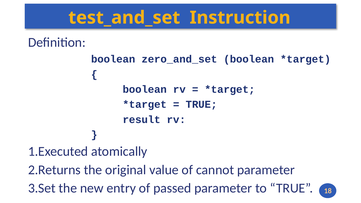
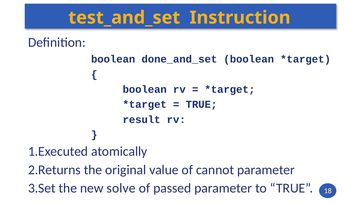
zero_and_set: zero_and_set -> done_and_set
entry: entry -> solve
